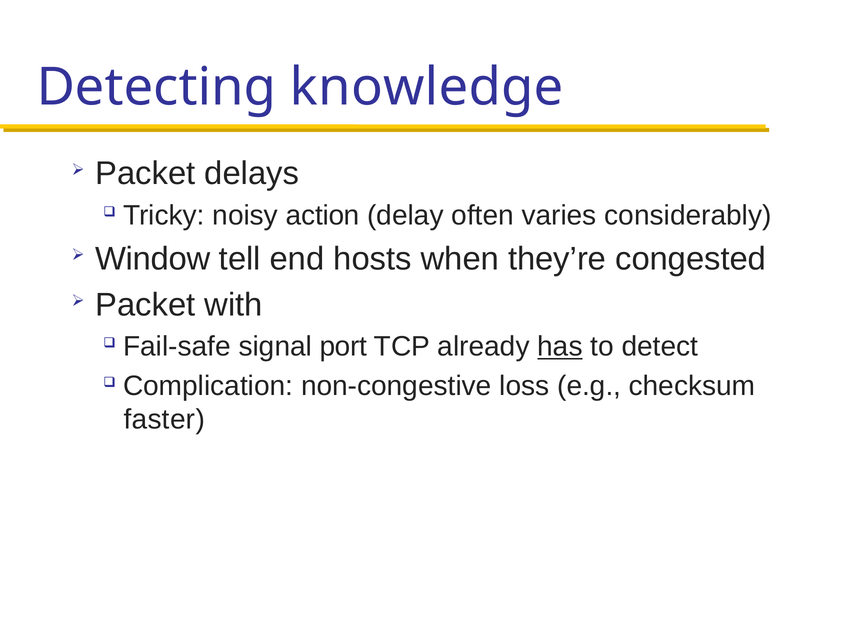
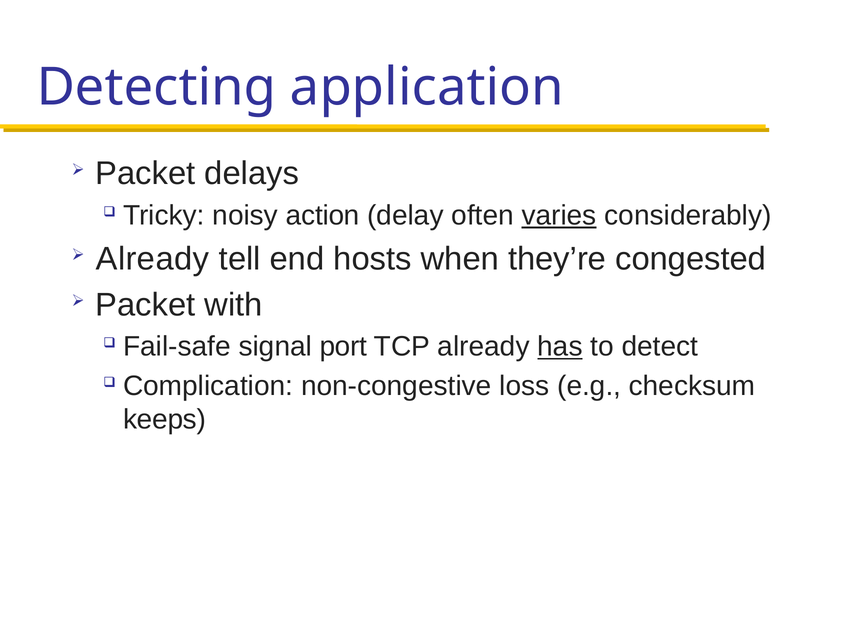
knowledge: knowledge -> application
varies underline: none -> present
Window at (153, 259): Window -> Already
faster: faster -> keeps
